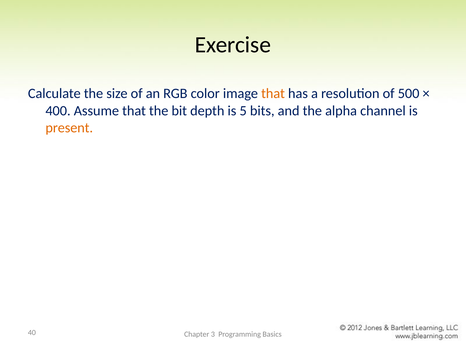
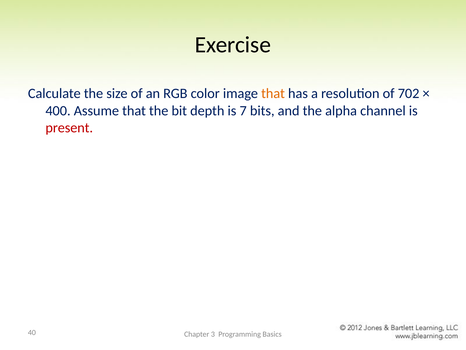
500: 500 -> 702
5: 5 -> 7
present colour: orange -> red
